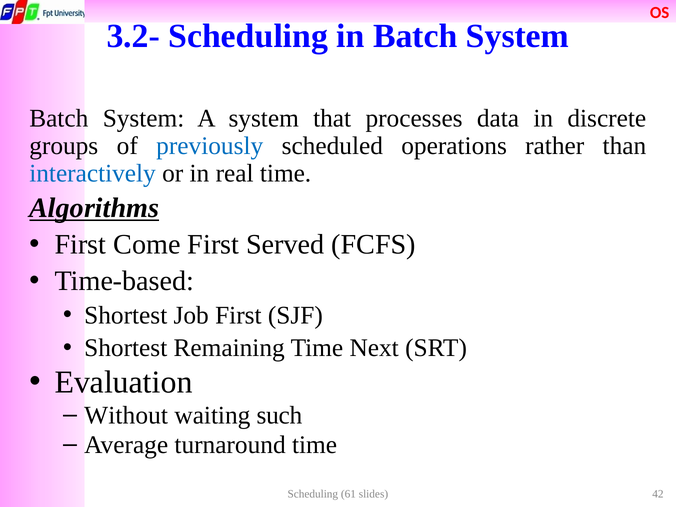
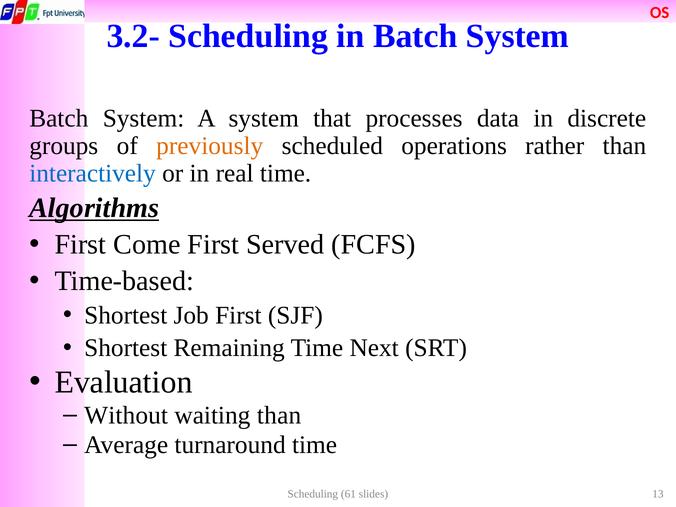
previously colour: blue -> orange
waiting such: such -> than
42: 42 -> 13
